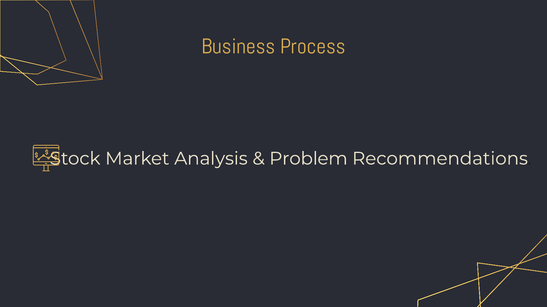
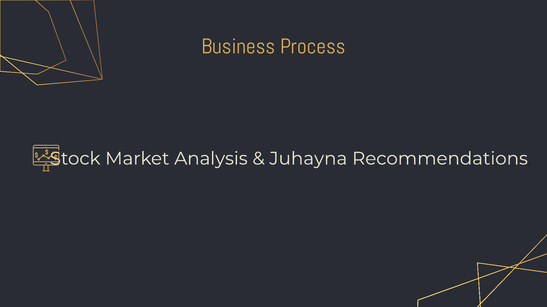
Problem: Problem -> Juhayna
